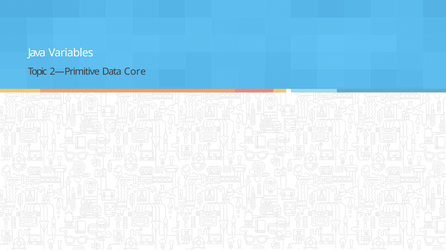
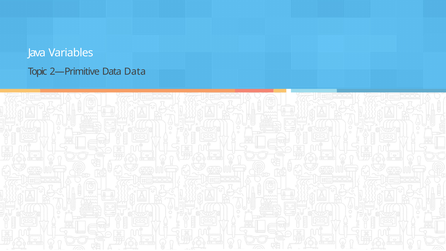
Data Core: Core -> Data
